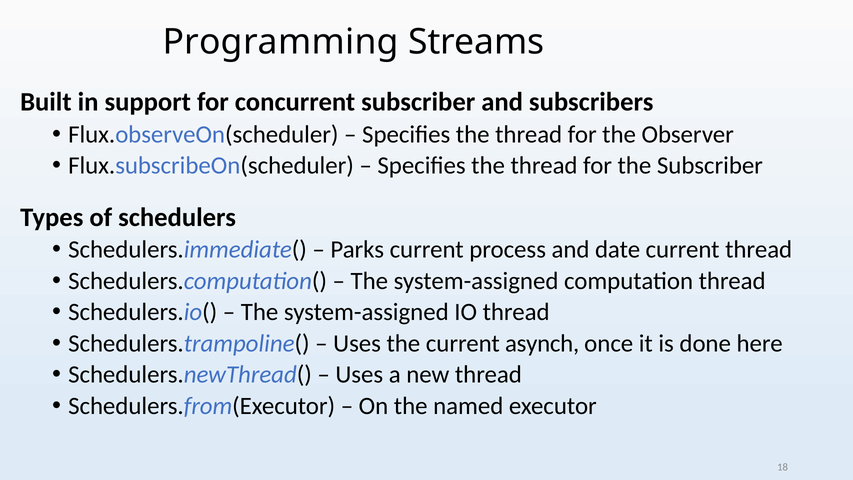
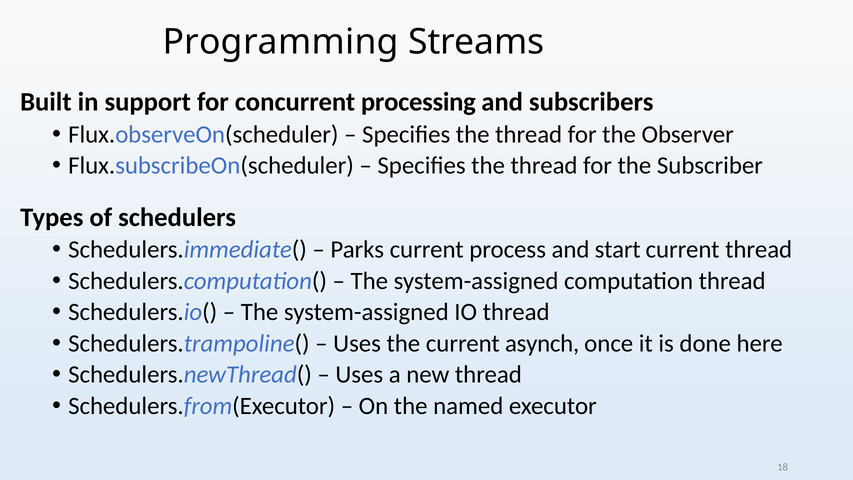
concurrent subscriber: subscriber -> processing
date: date -> start
